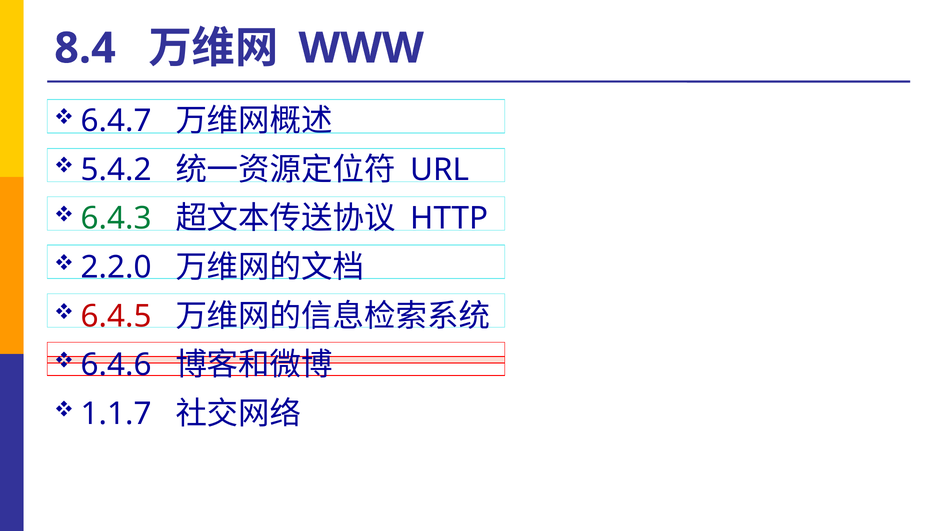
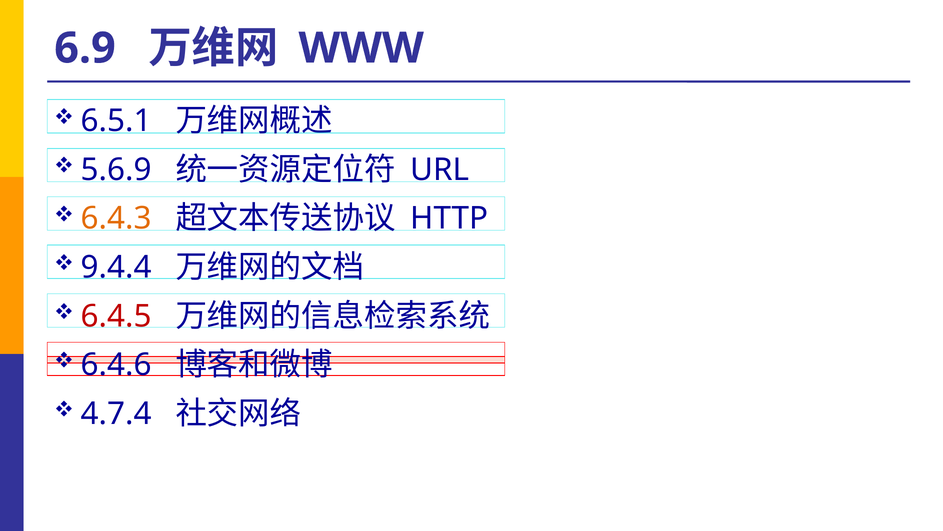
8.4: 8.4 -> 6.9
6.4.7: 6.4.7 -> 6.5.1
5.4.2: 5.4.2 -> 5.6.9
6.4.3 colour: green -> orange
2.2.0: 2.2.0 -> 9.4.4
1.1.7: 1.1.7 -> 4.7.4
